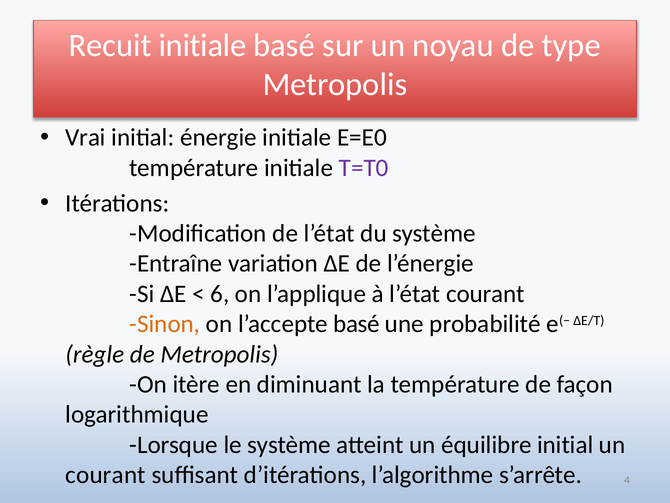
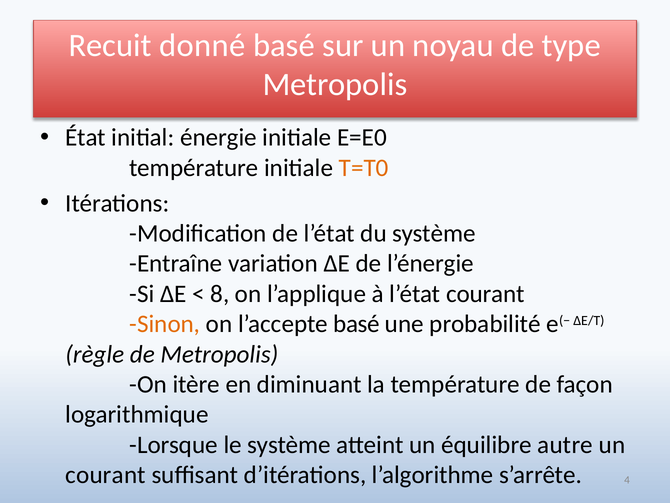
Recuit initiale: initiale -> donné
Vrai: Vrai -> État
T=T0 colour: purple -> orange
6: 6 -> 8
équilibre initial: initial -> autre
